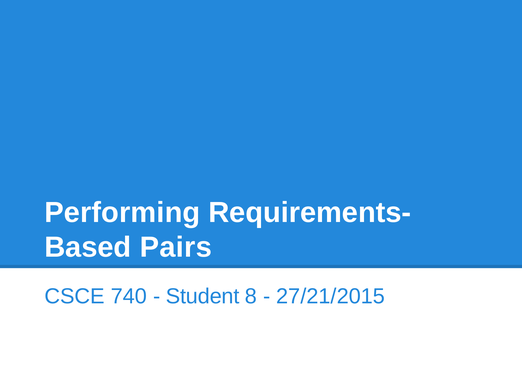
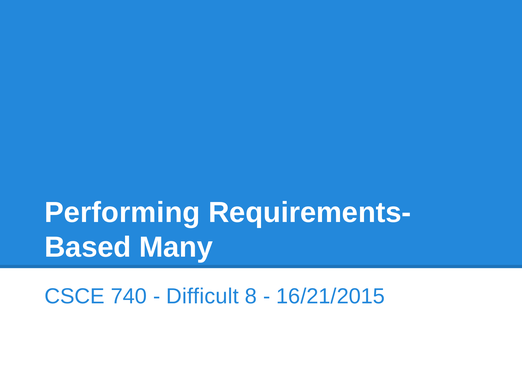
Pairs: Pairs -> Many
Student: Student -> Difficult
27/21/2015: 27/21/2015 -> 16/21/2015
